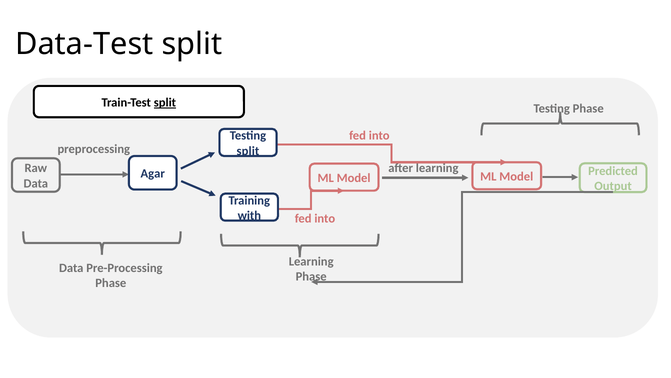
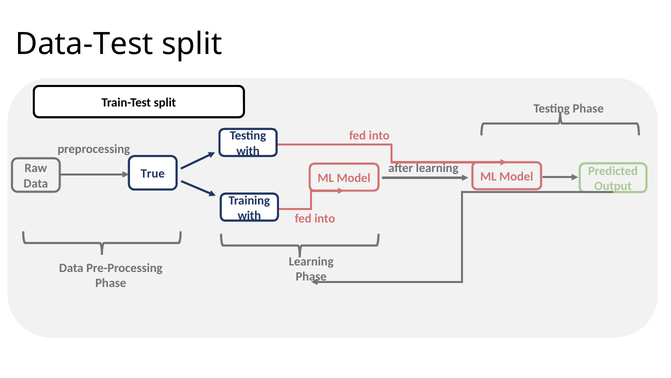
split at (165, 102) underline: present -> none
split at (248, 151): split -> with
Agar: Agar -> True
